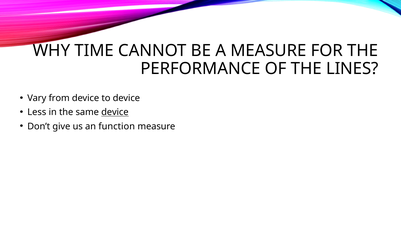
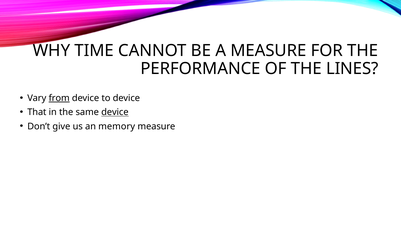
from underline: none -> present
Less: Less -> That
function: function -> memory
